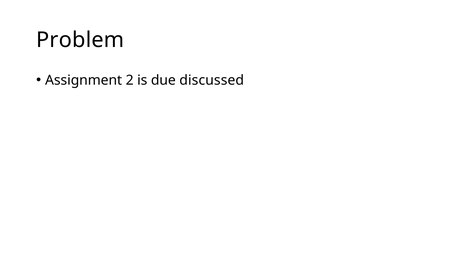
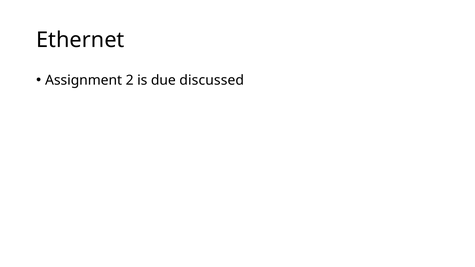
Problem: Problem -> Ethernet
